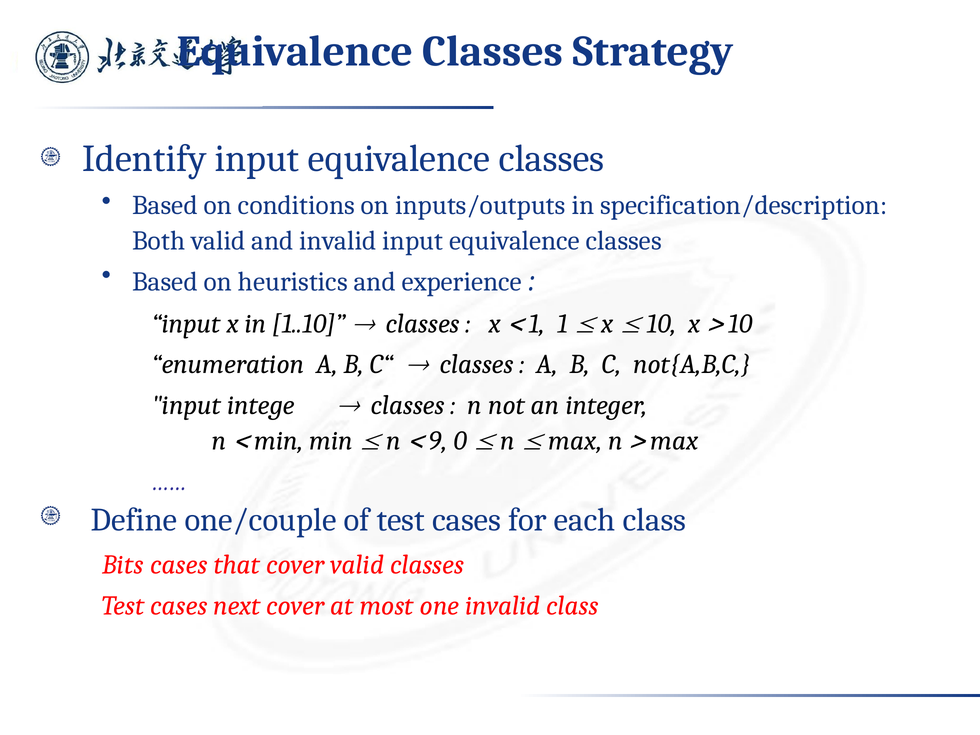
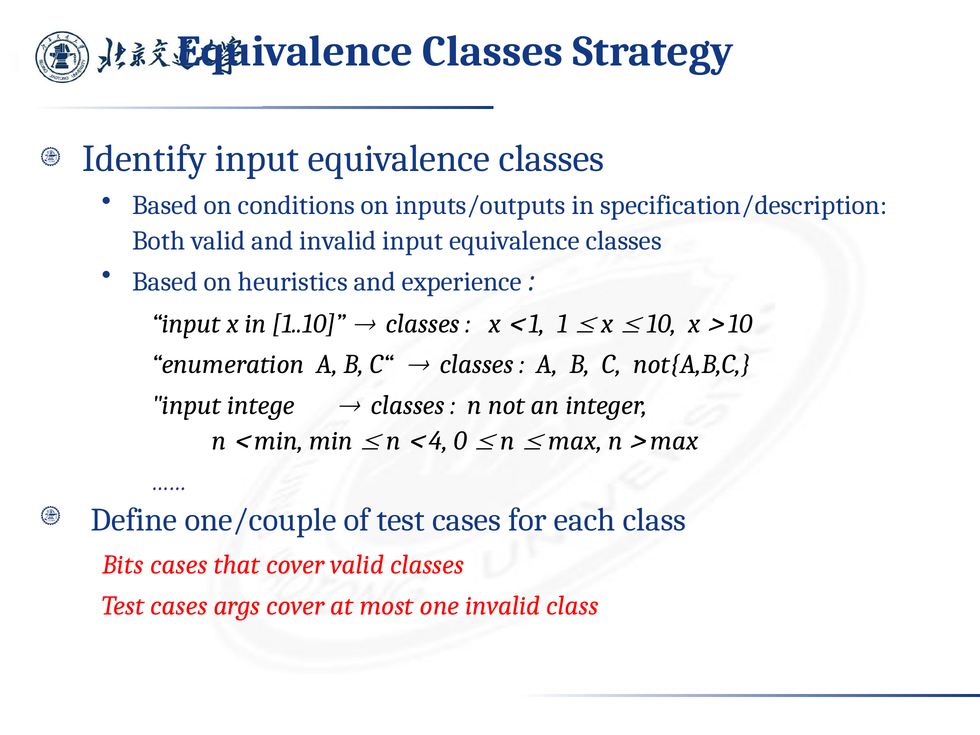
9: 9 -> 4
next: next -> args
